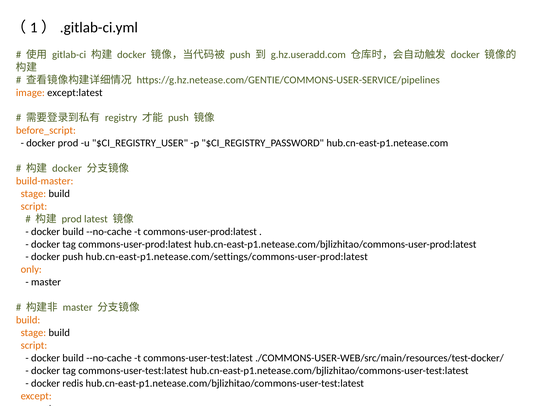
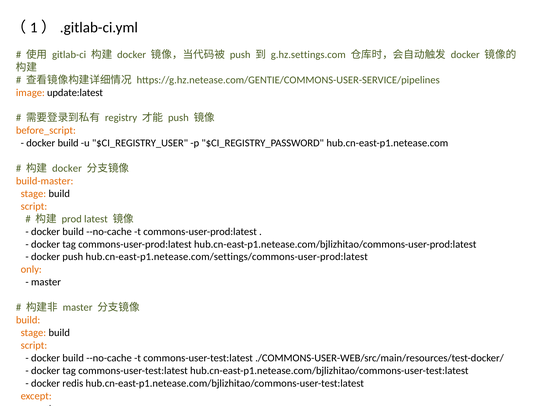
g.hz.useradd.com: g.hz.useradd.com -> g.hz.settings.com
except:latest: except:latest -> update:latest
prod at (68, 143): prod -> build
